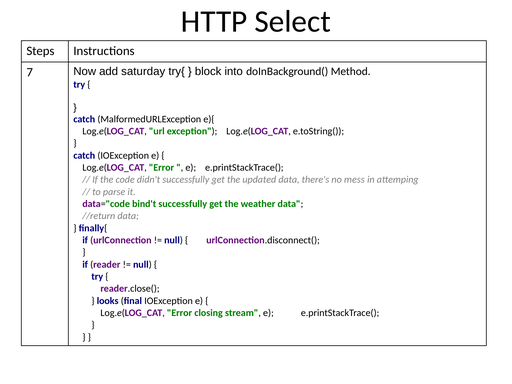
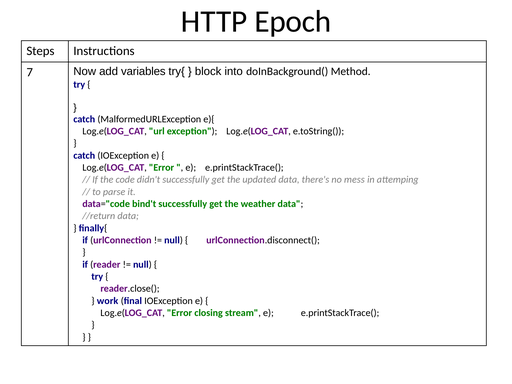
Select: Select -> Epoch
saturday: saturday -> variables
looks: looks -> work
